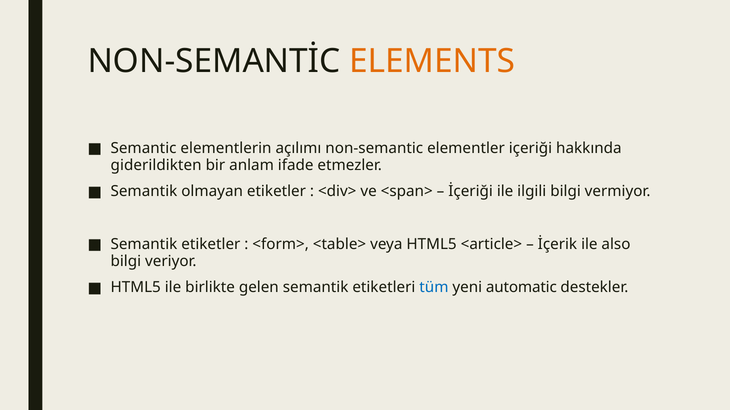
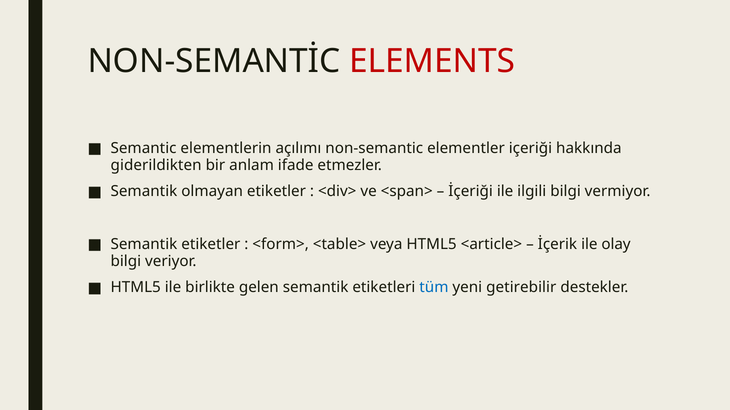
ELEMENTS colour: orange -> red
also: also -> olay
automatic: automatic -> getirebilir
